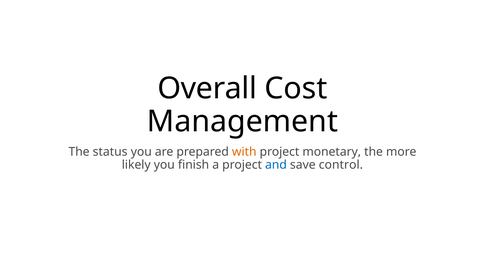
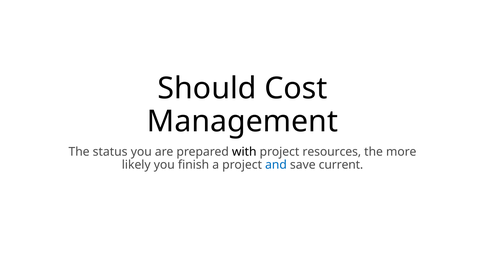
Overall: Overall -> Should
with colour: orange -> black
monetary: monetary -> resources
control: control -> current
